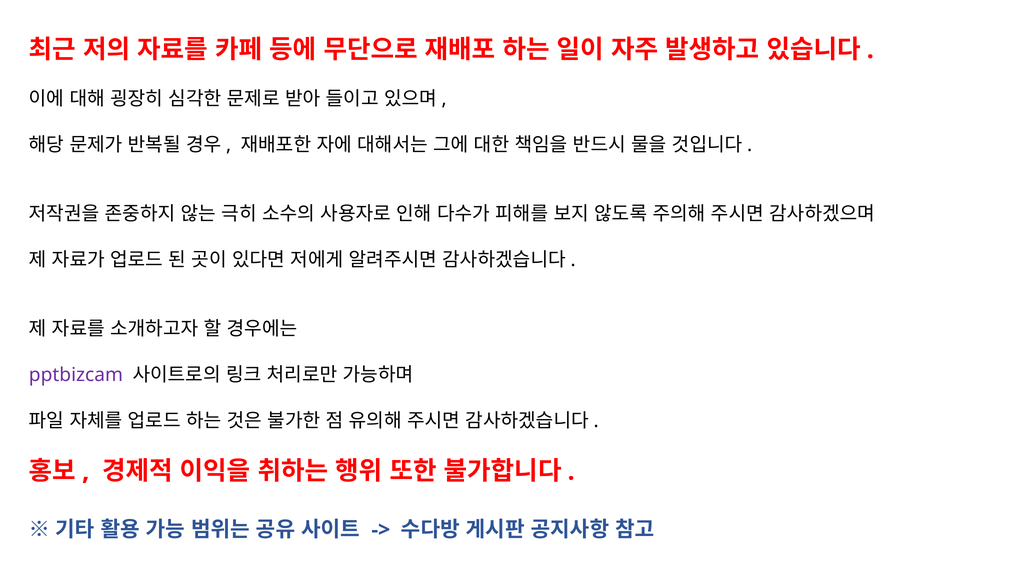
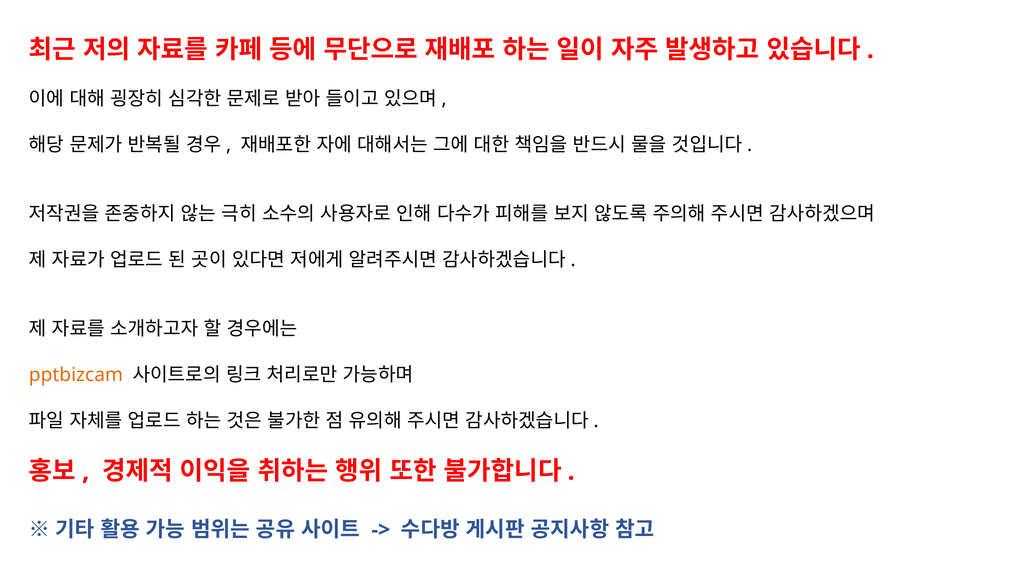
pptbizcam colour: purple -> orange
